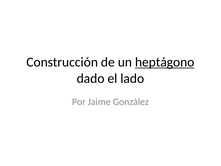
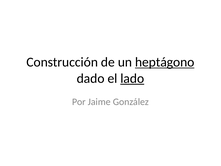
lado underline: none -> present
